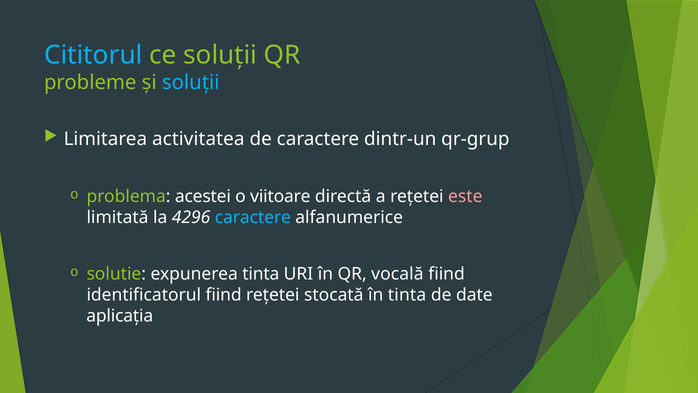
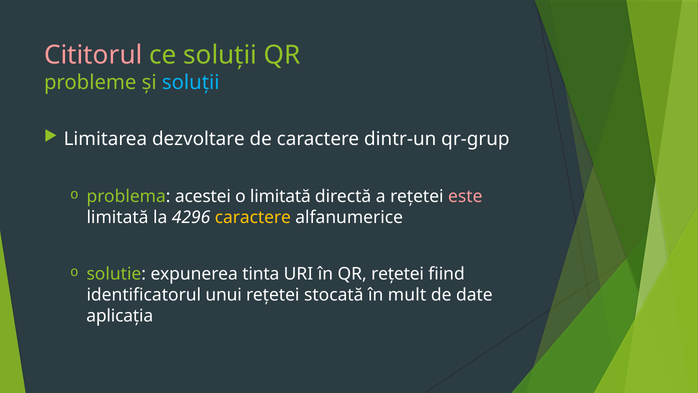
Cititorul colour: light blue -> pink
activitatea: activitatea -> dezvoltare
o viitoare: viitoare -> limitată
caractere at (253, 217) colour: light blue -> yellow
QR vocală: vocală -> rețetei
identificatorul fiind: fiind -> unui
în tinta: tinta -> mult
